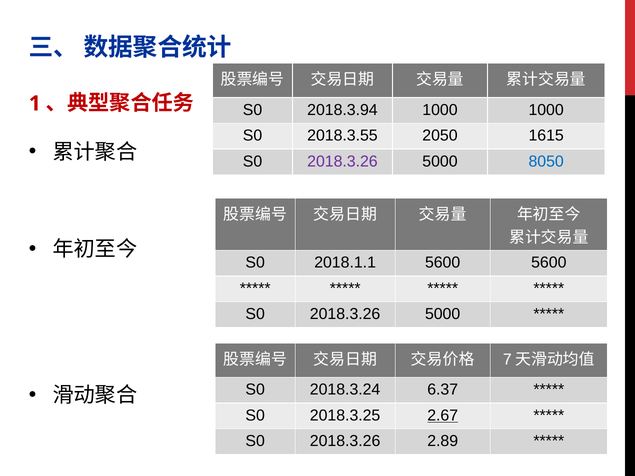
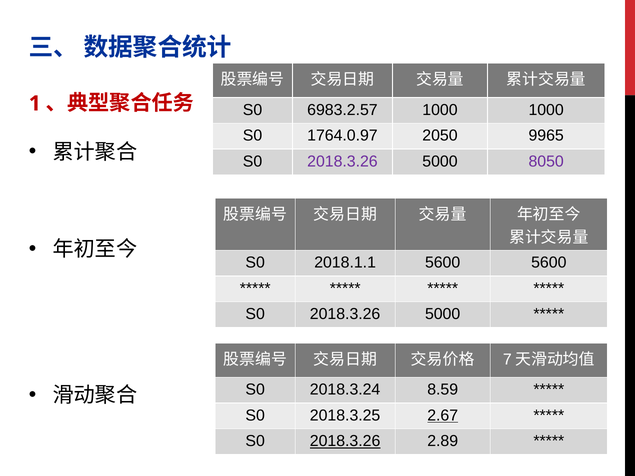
2018.3.94: 2018.3.94 -> 6983.2.57
2018.3.55: 2018.3.55 -> 1764.0.97
1615: 1615 -> 9965
8050 colour: blue -> purple
6.37: 6.37 -> 8.59
2018.3.26 at (345, 441) underline: none -> present
